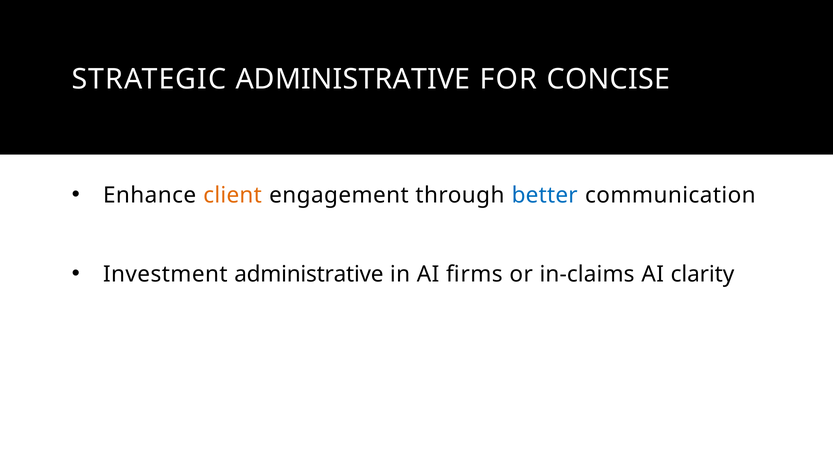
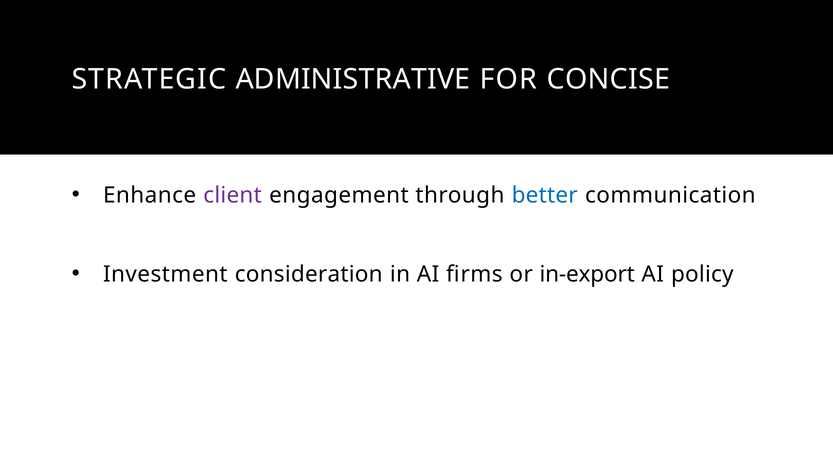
client colour: orange -> purple
Investment administrative: administrative -> consideration
in-claims: in-claims -> in-export
clarity: clarity -> policy
